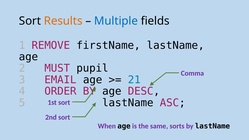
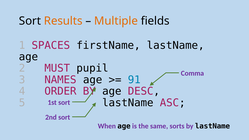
Multiple colour: blue -> orange
REMOVE: REMOVE -> SPACES
EMAIL: EMAIL -> NAMES
21: 21 -> 91
